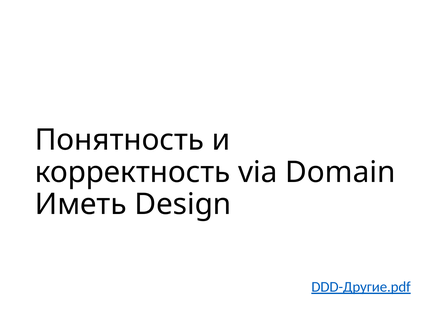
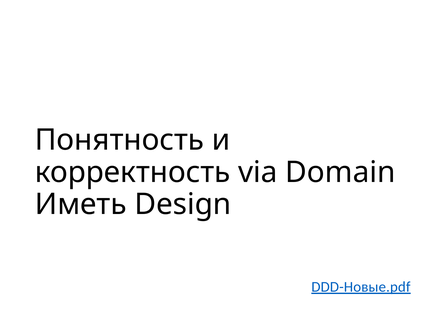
DDD-Другие.pdf: DDD-Другие.pdf -> DDD-Новые.pdf
